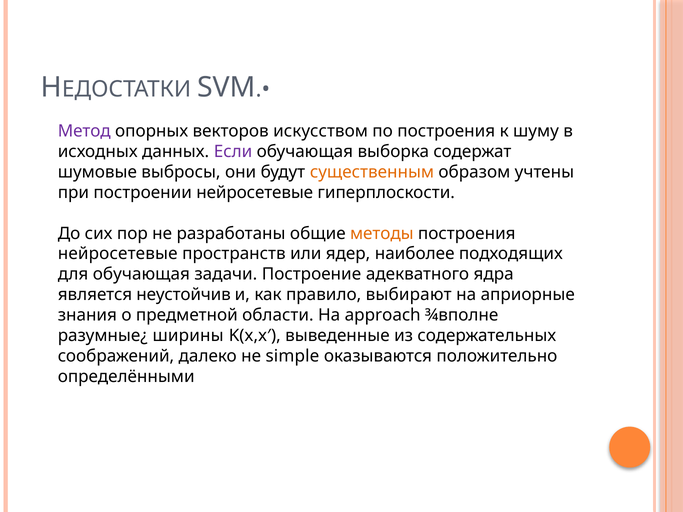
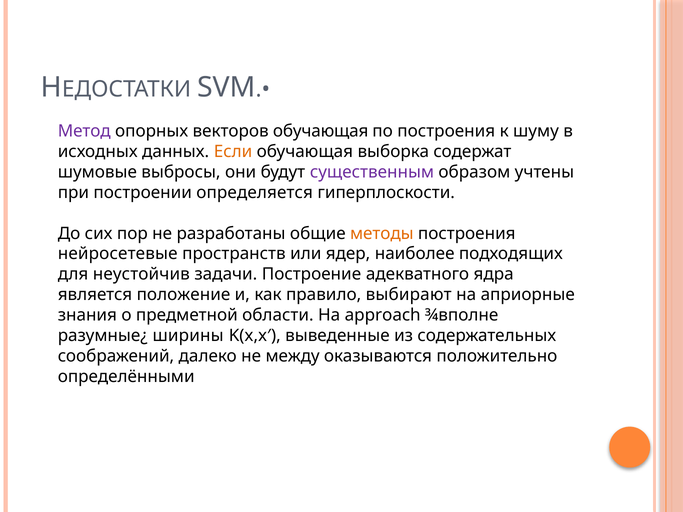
векторов искусством: искусством -> обучающая
Если colour: purple -> orange
существенным colour: orange -> purple
построении нейросетевые: нейросетевые -> определяется
для обучающая: обучающая -> неустойчив
неустойчив: неустойчив -> положение
simple: simple -> между
